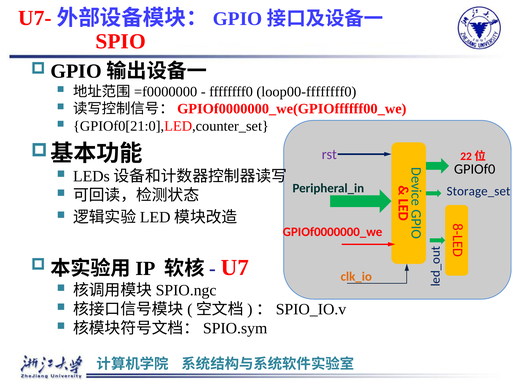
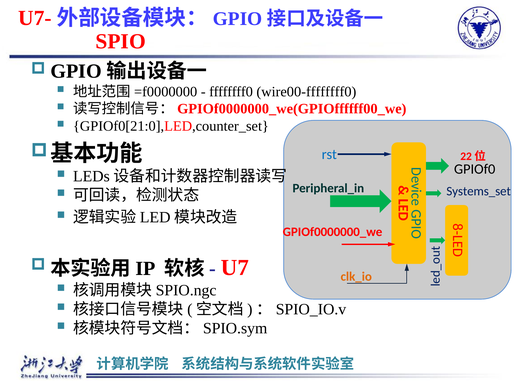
loop00-ffffffff0: loop00-ffffffff0 -> wire00-ffffffff0
rst colour: purple -> blue
Storage_set: Storage_set -> Systems_set
